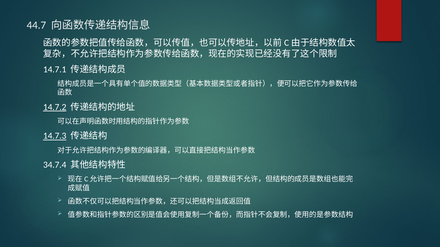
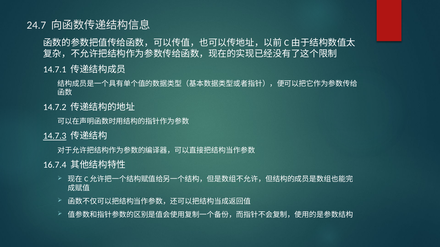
44.7: 44.7 -> 24.7
14.7.2 underline: present -> none
34.7.4: 34.7.4 -> 16.7.4
